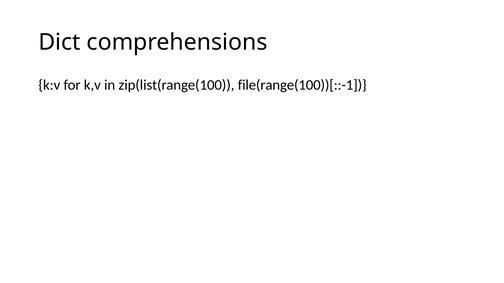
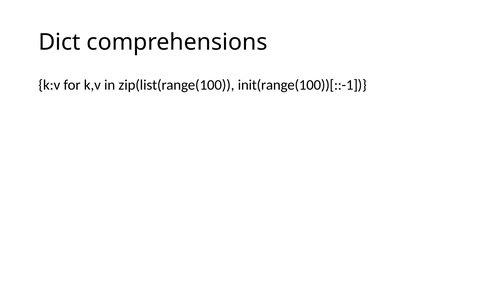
file(range(100))[::-1: file(range(100))[::-1 -> init(range(100))[::-1
